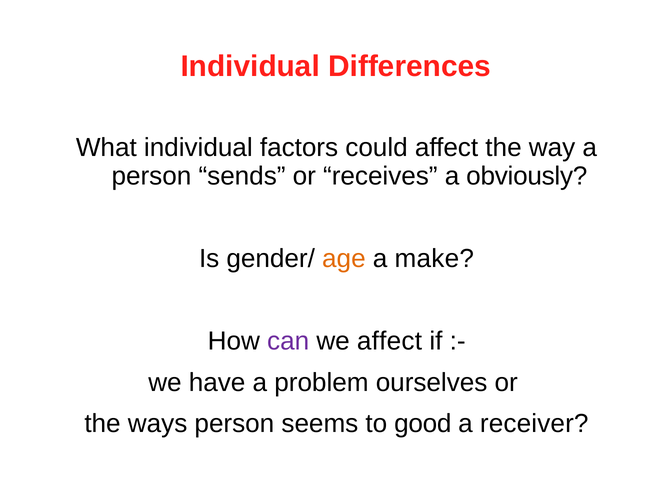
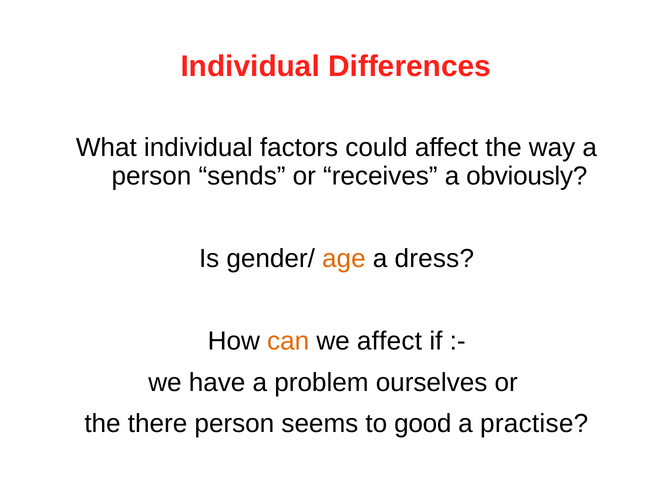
make: make -> dress
can colour: purple -> orange
ways: ways -> there
receiver: receiver -> practise
